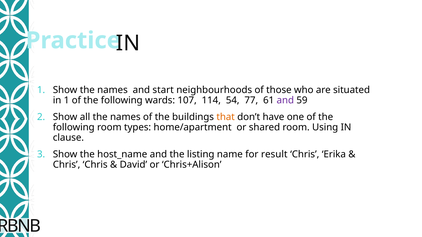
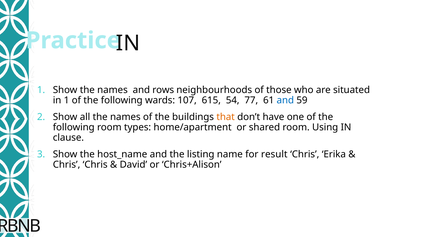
start: start -> rows
114: 114 -> 615
and at (285, 100) colour: purple -> blue
